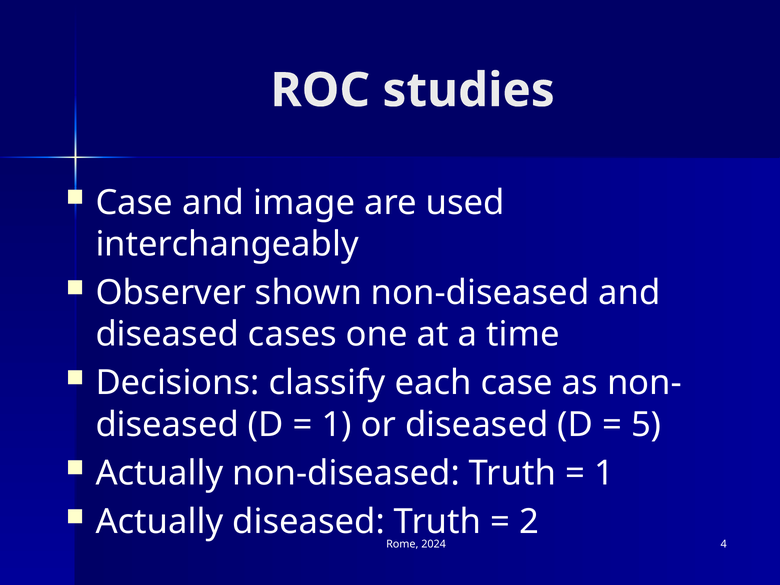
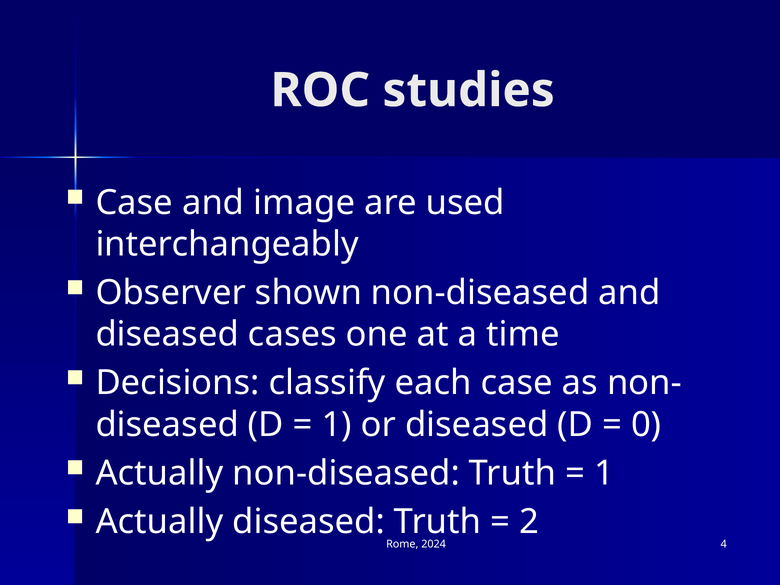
5: 5 -> 0
